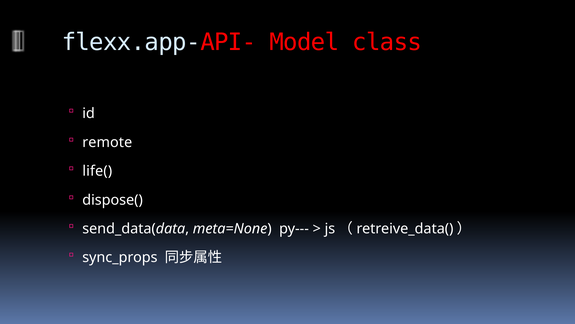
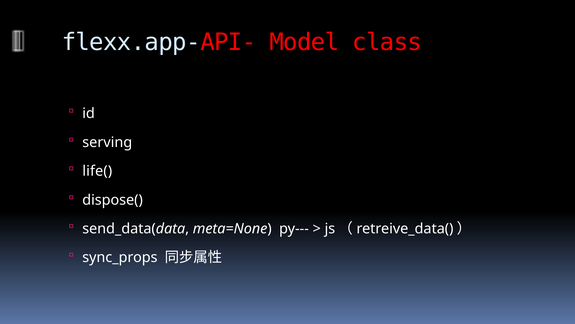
remote: remote -> serving
